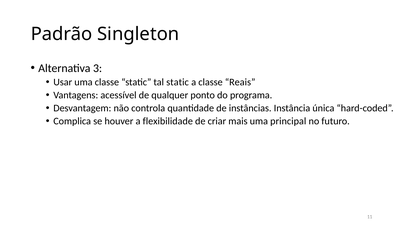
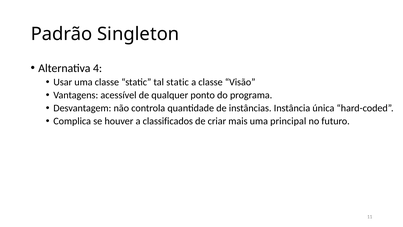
3: 3 -> 4
Reais: Reais -> Visão
flexibilidade: flexibilidade -> classificados
